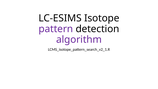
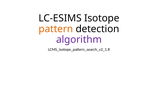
pattern colour: purple -> orange
